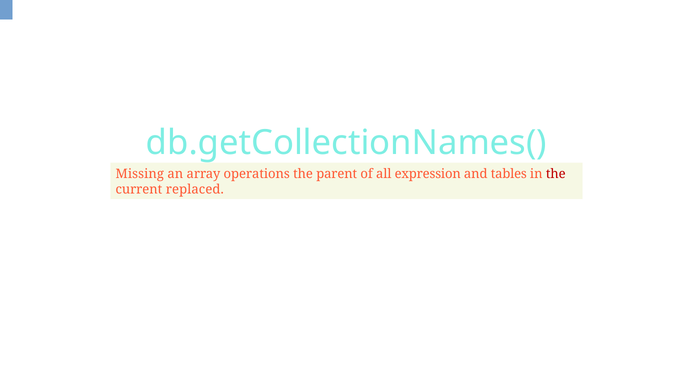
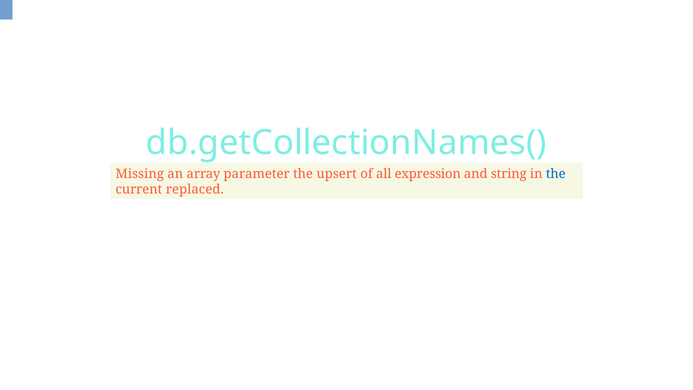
operations: operations -> parameter
parent: parent -> upsert
tables: tables -> string
the at (556, 174) colour: red -> blue
